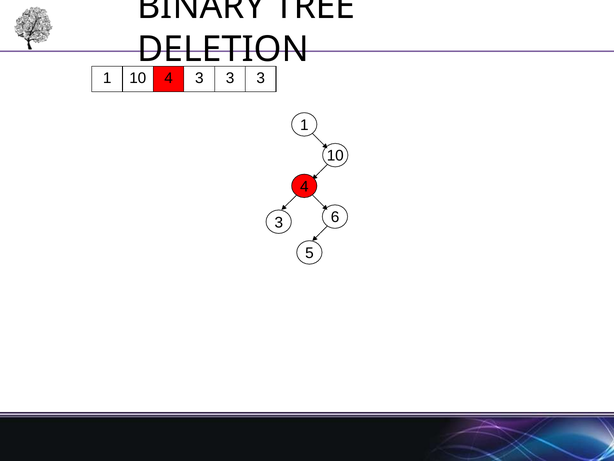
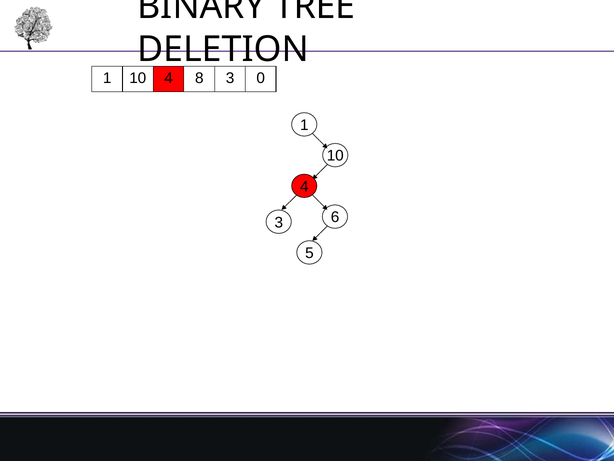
4 3: 3 -> 8
3 at (261, 78): 3 -> 0
